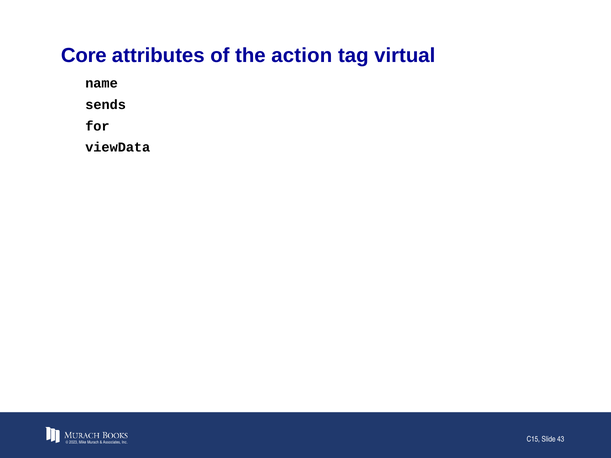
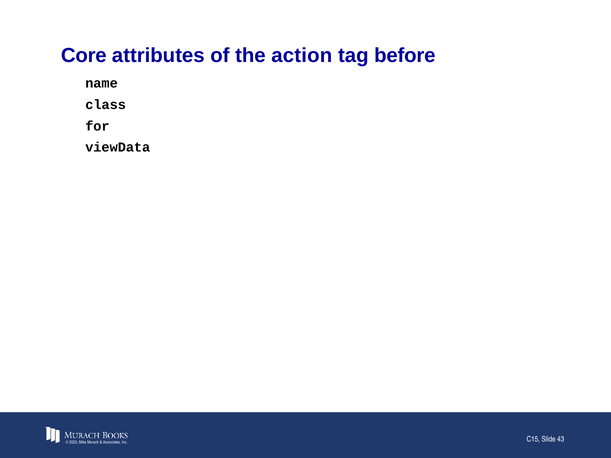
virtual: virtual -> before
sends: sends -> class
